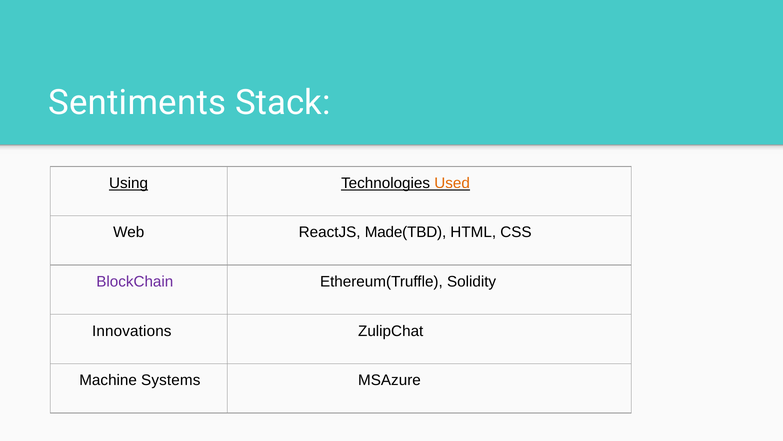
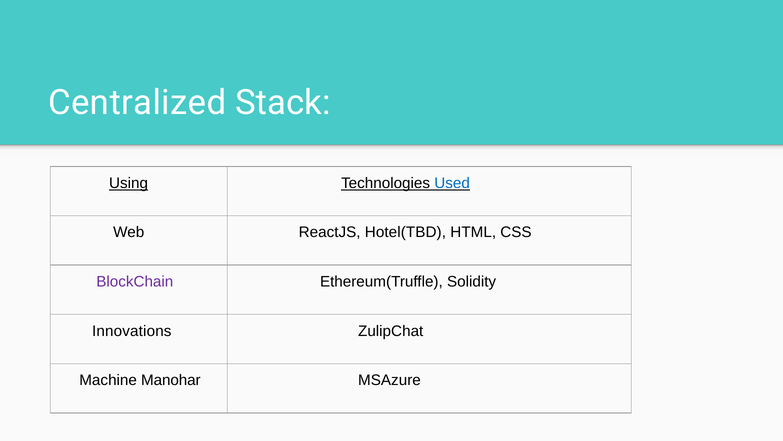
Sentiments: Sentiments -> Centralized
Used colour: orange -> blue
Made(TBD: Made(TBD -> Hotel(TBD
Systems: Systems -> Manohar
